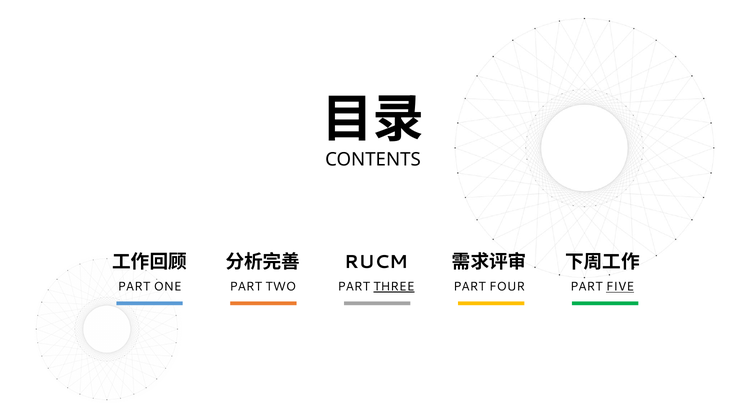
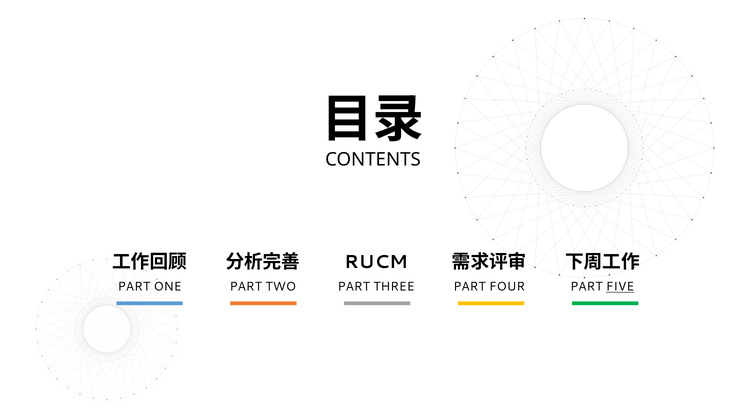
THREE underline: present -> none
